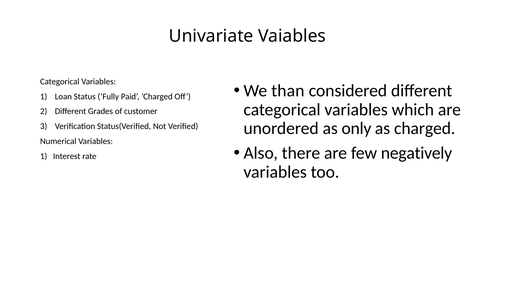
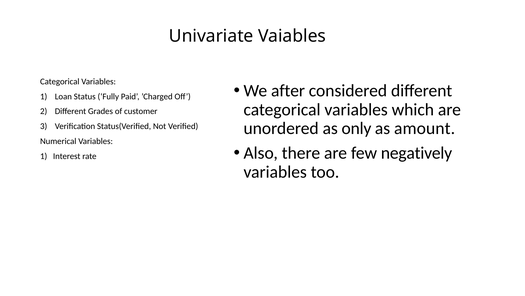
than: than -> after
charged: charged -> amount
